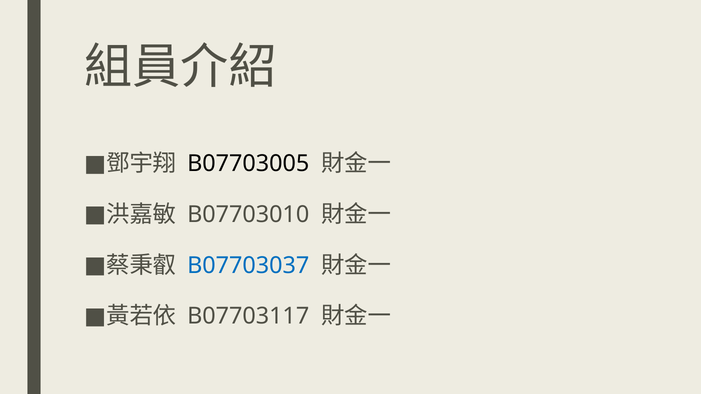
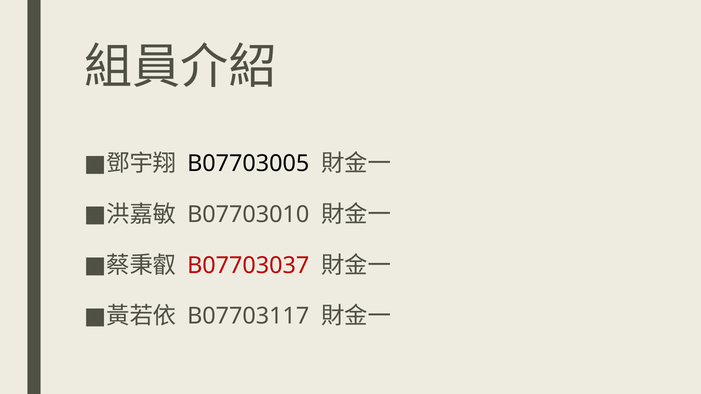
B07703037 colour: blue -> red
